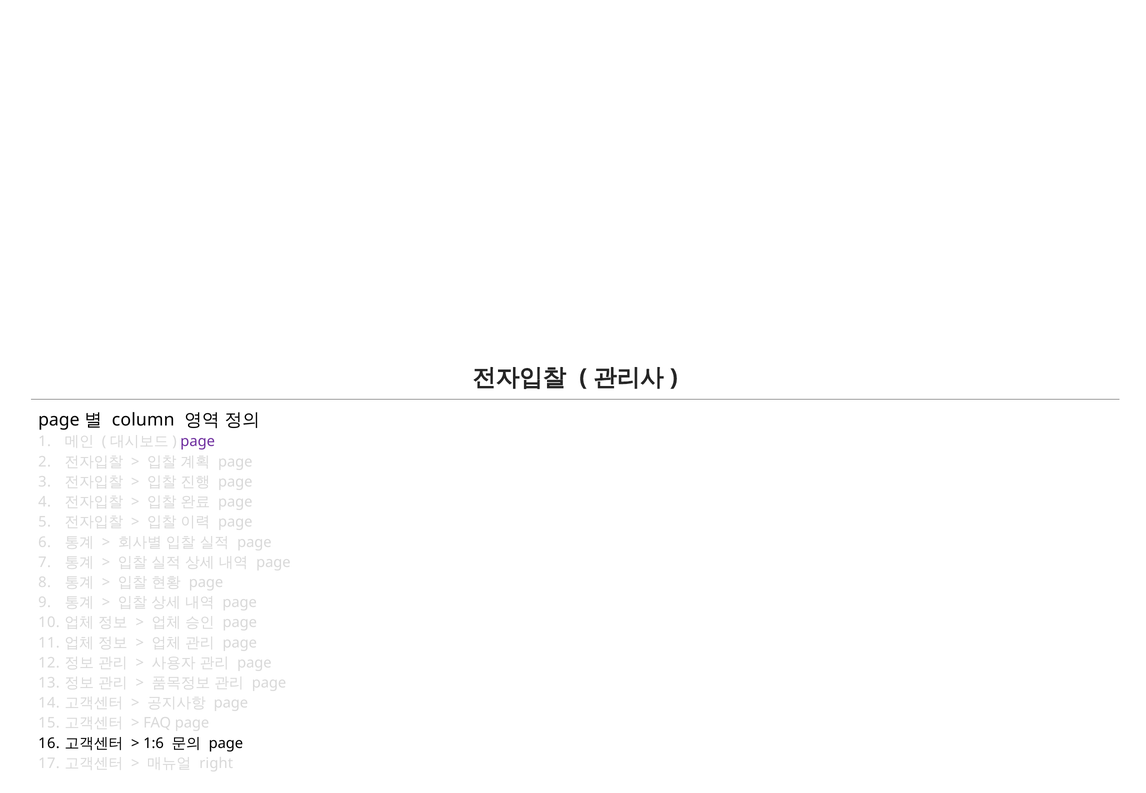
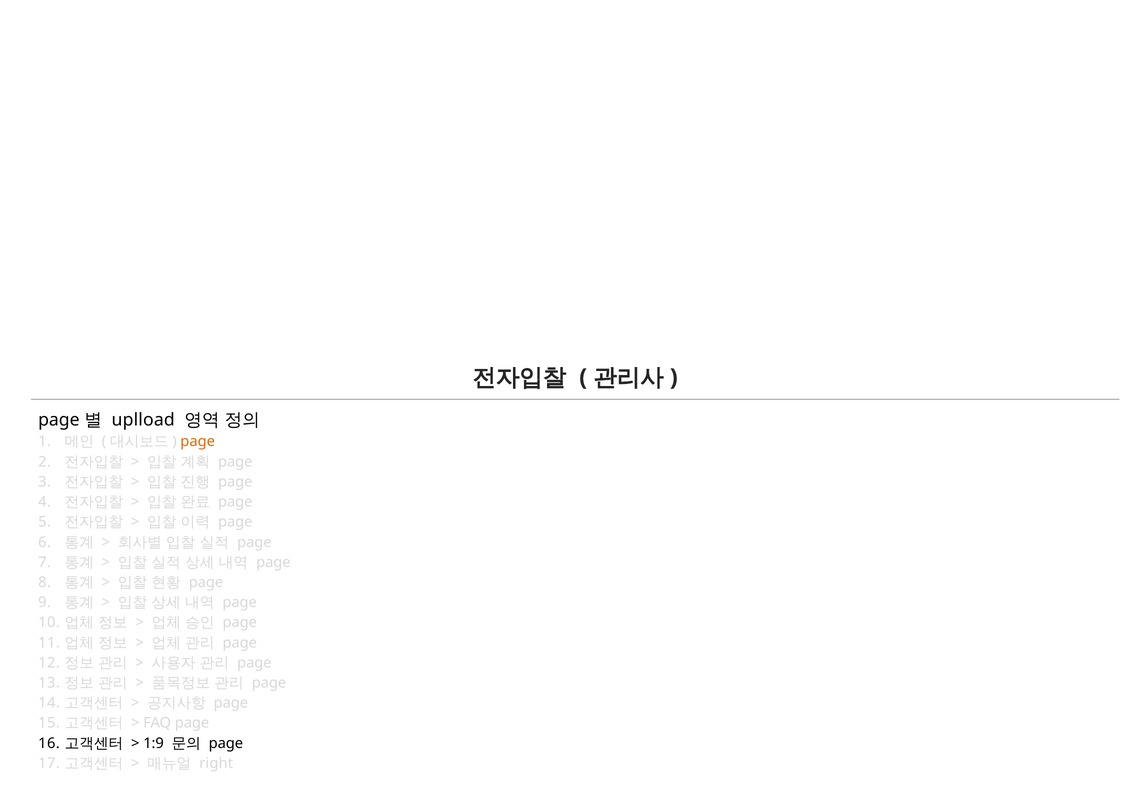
column: column -> uplload
page at (198, 442) colour: purple -> orange
1:6: 1:6 -> 1:9
